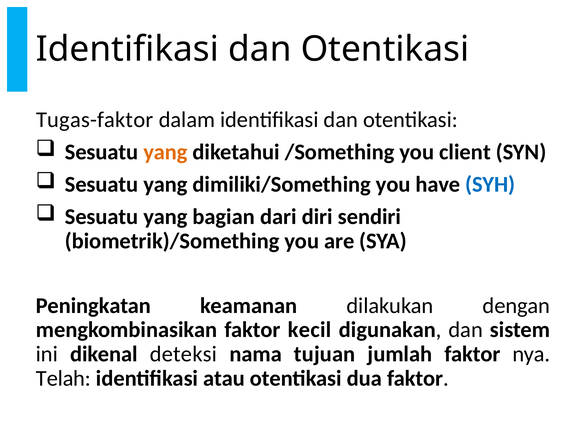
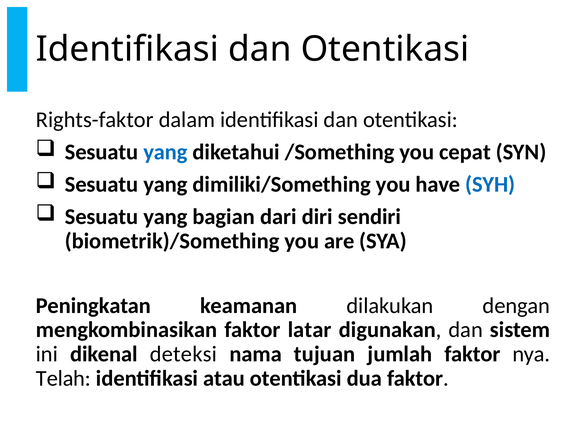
Tugas-faktor: Tugas-faktor -> Rights-faktor
yang at (165, 152) colour: orange -> blue
client: client -> cepat
kecil: kecil -> latar
